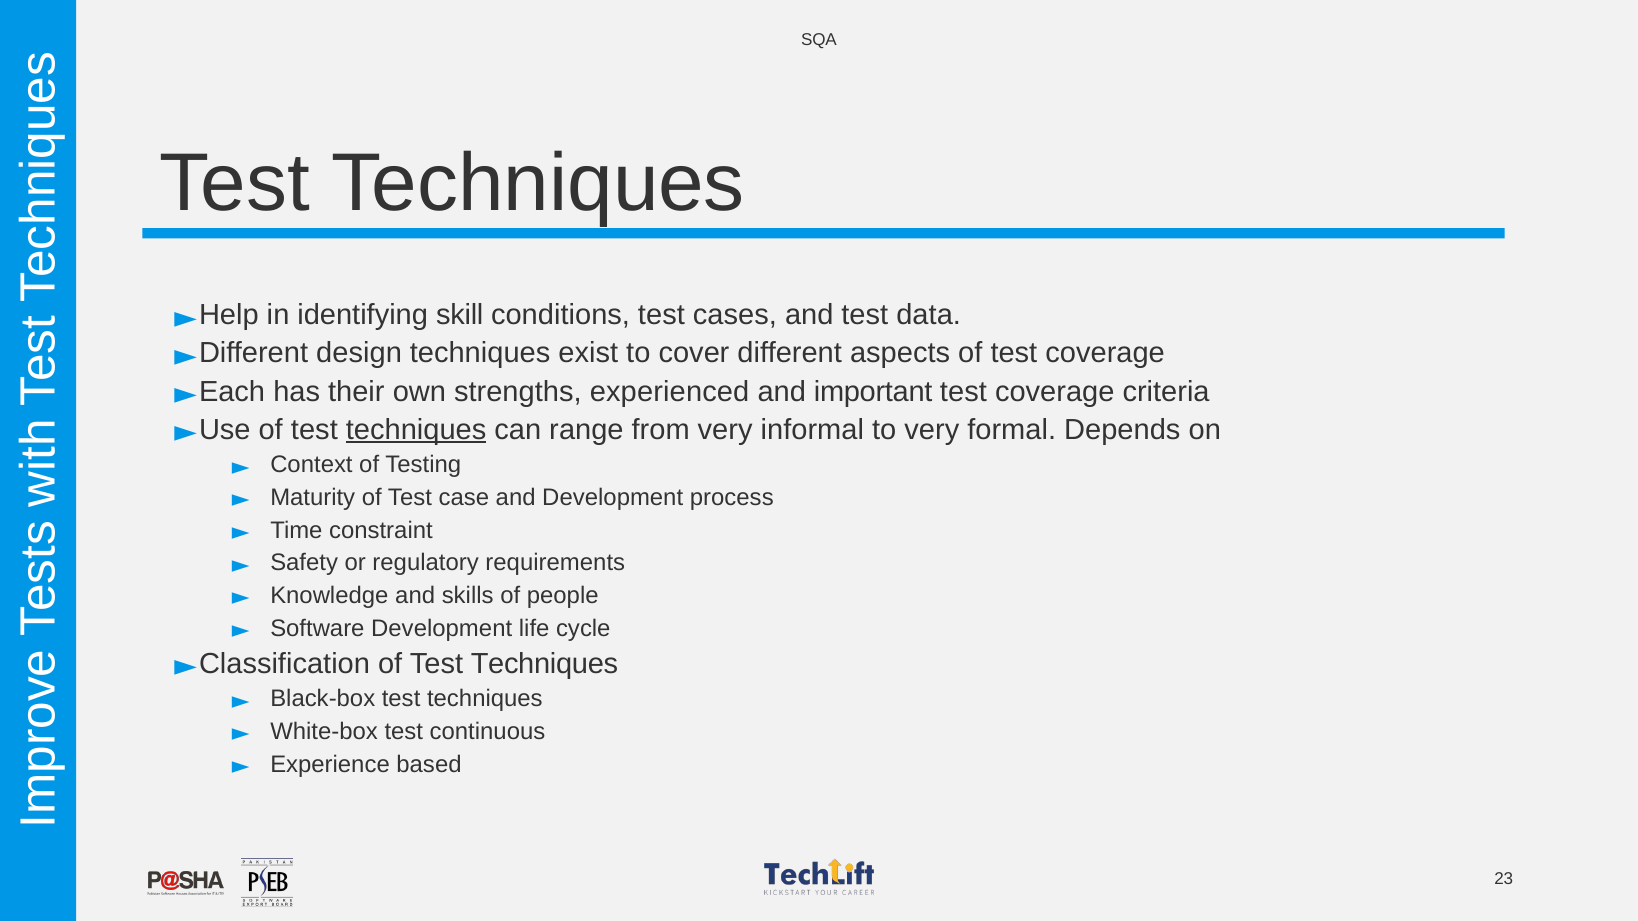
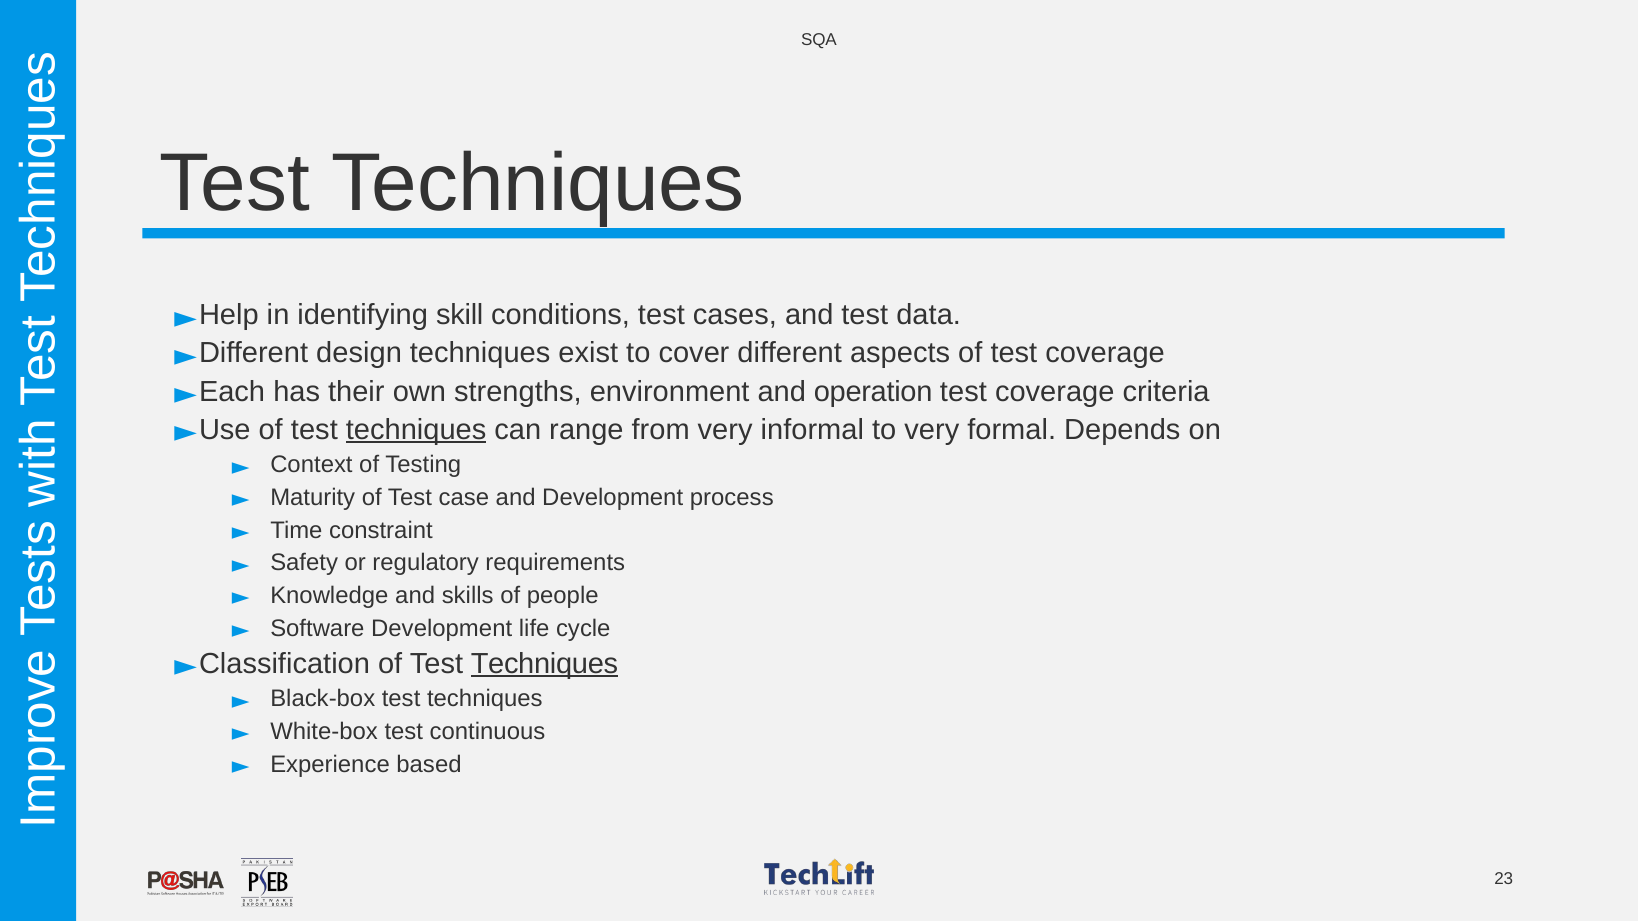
experienced: experienced -> environment
important: important -> operation
Techniques at (544, 664) underline: none -> present
